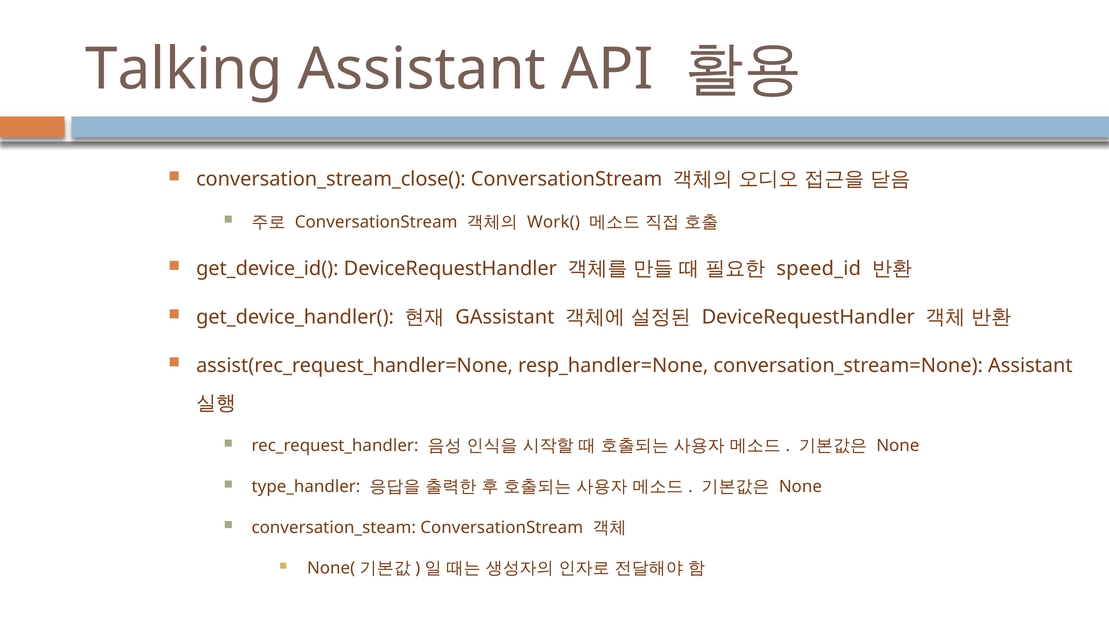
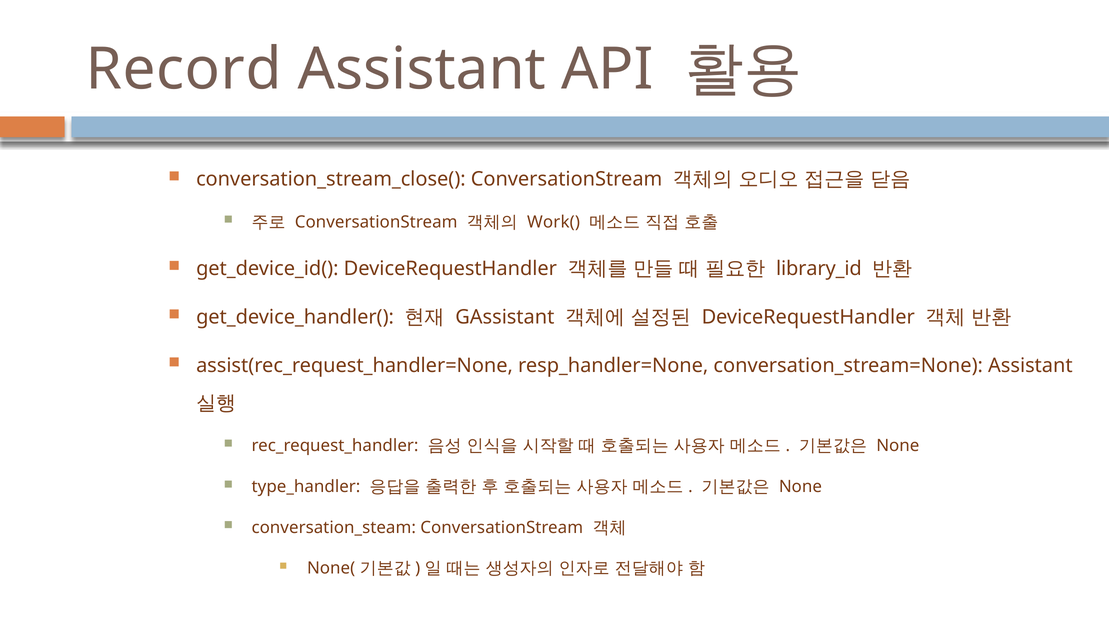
Talking: Talking -> Record
speed_id: speed_id -> library_id
